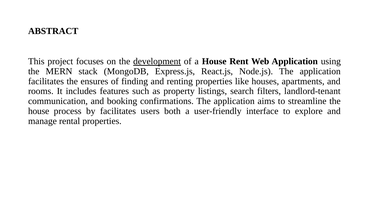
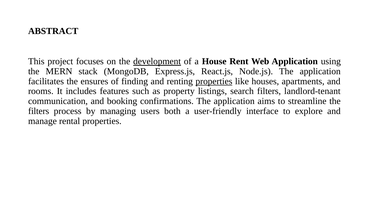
properties at (214, 81) underline: none -> present
house at (39, 111): house -> filters
by facilitates: facilitates -> managing
